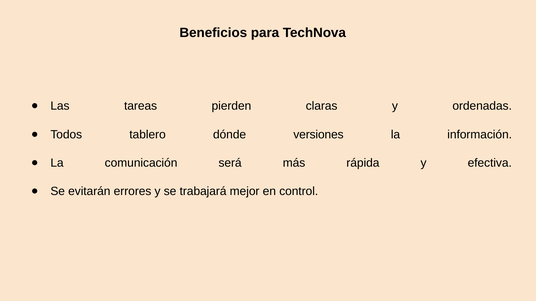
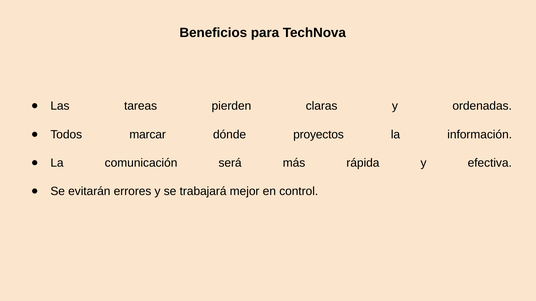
tablero: tablero -> marcar
versiones: versiones -> proyectos
